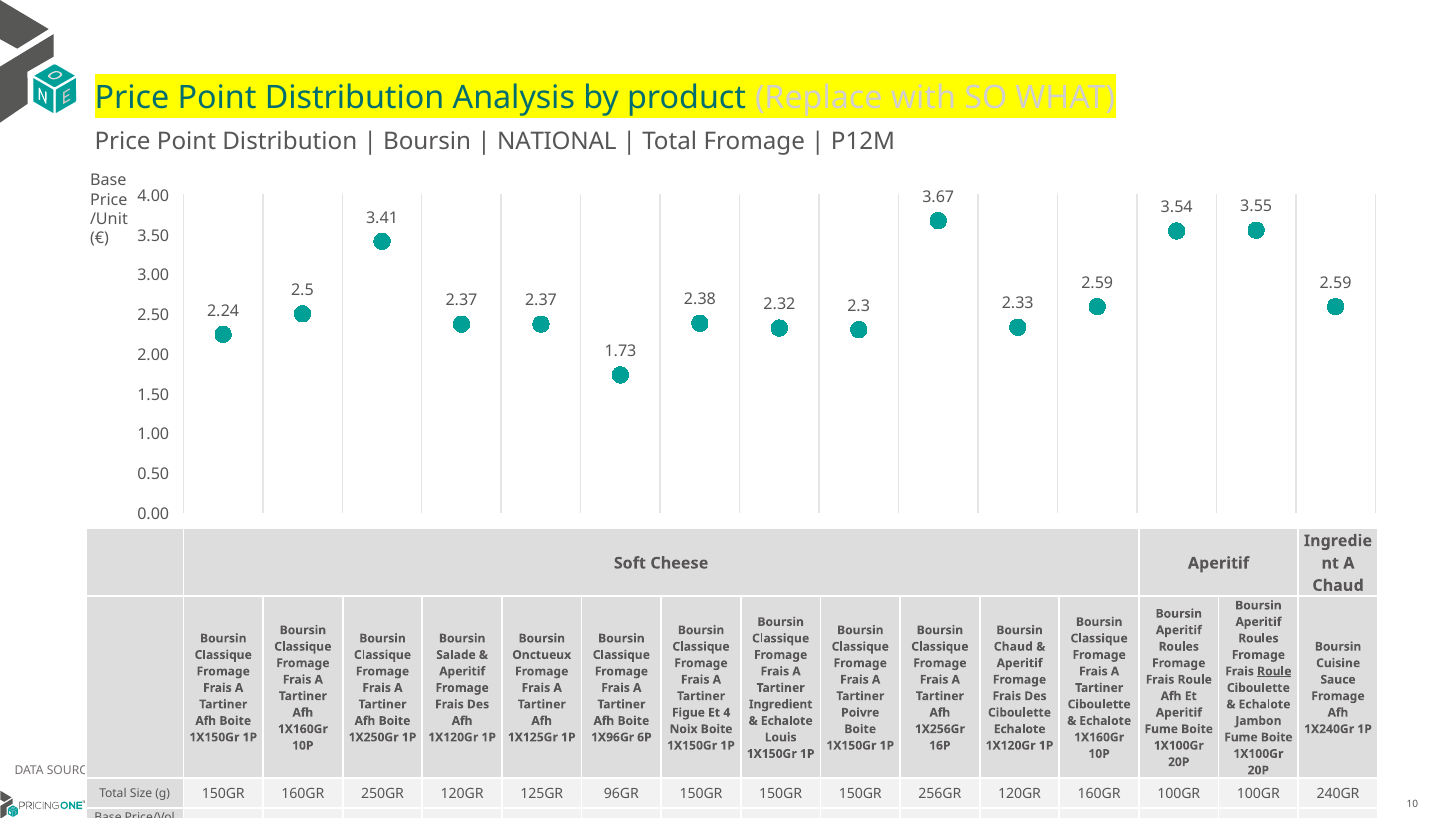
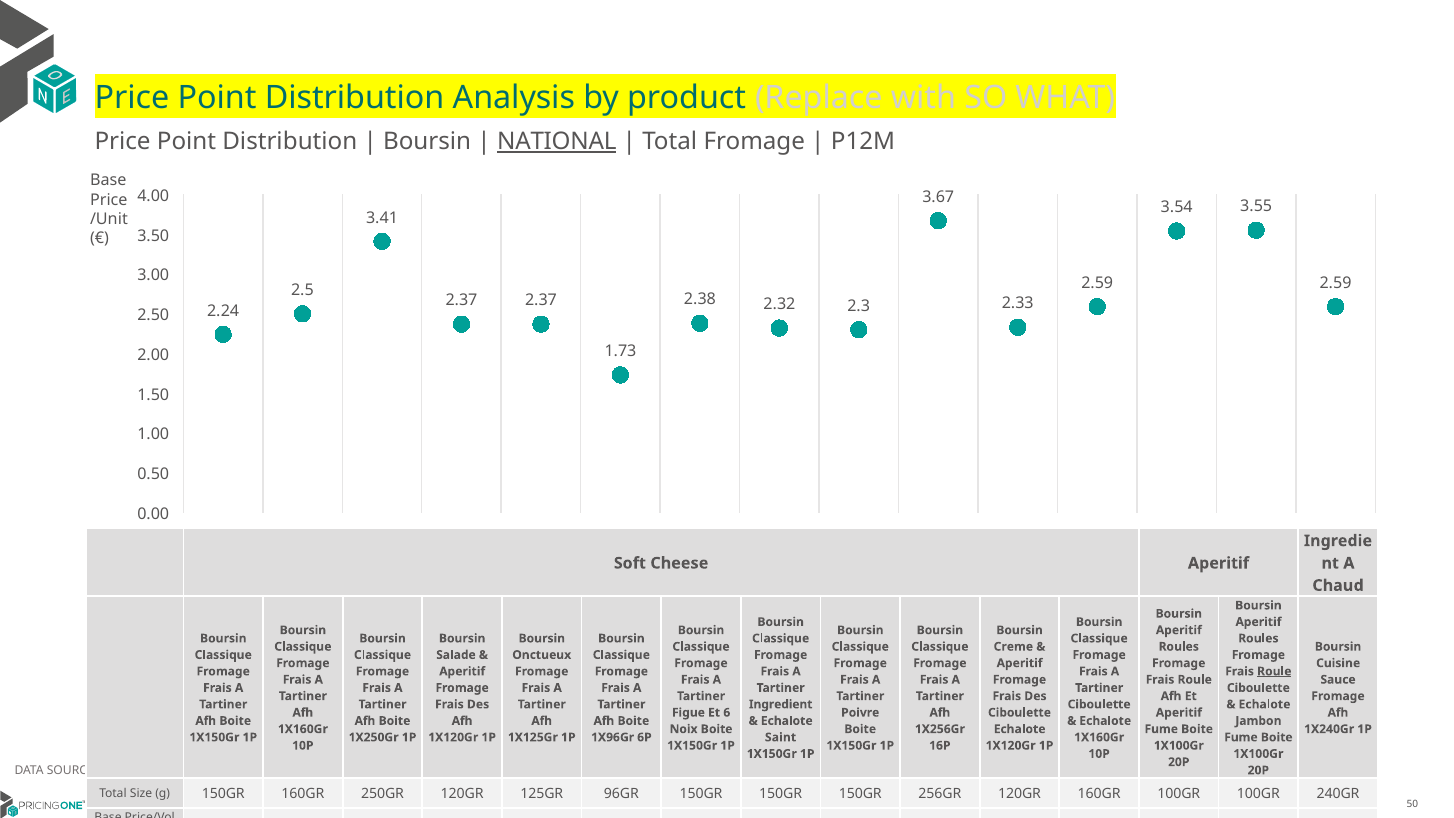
NATIONAL underline: none -> present
Chaud at (1013, 647): Chaud -> Creme
4: 4 -> 6
Louis: Louis -> Saint
10: 10 -> 50
